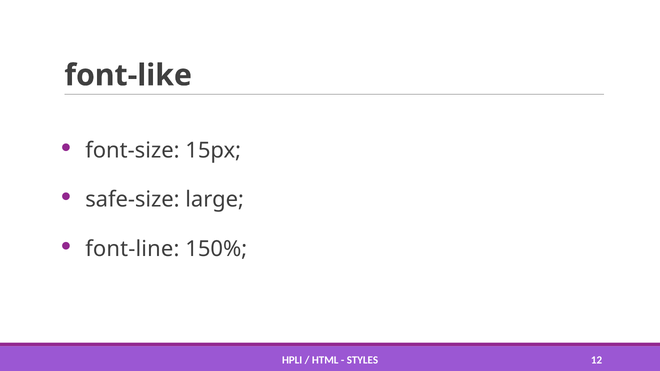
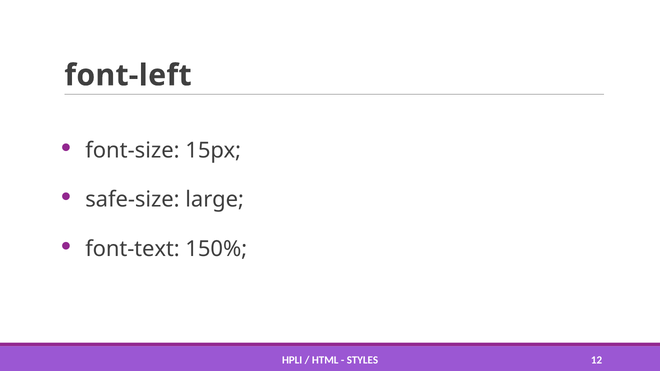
font-like: font-like -> font-left
font-line: font-line -> font-text
